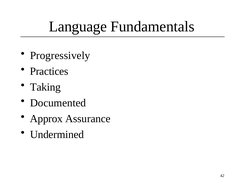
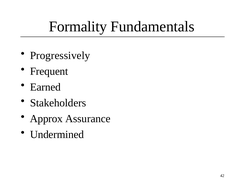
Language: Language -> Formality
Practices: Practices -> Frequent
Taking: Taking -> Earned
Documented: Documented -> Stakeholders
